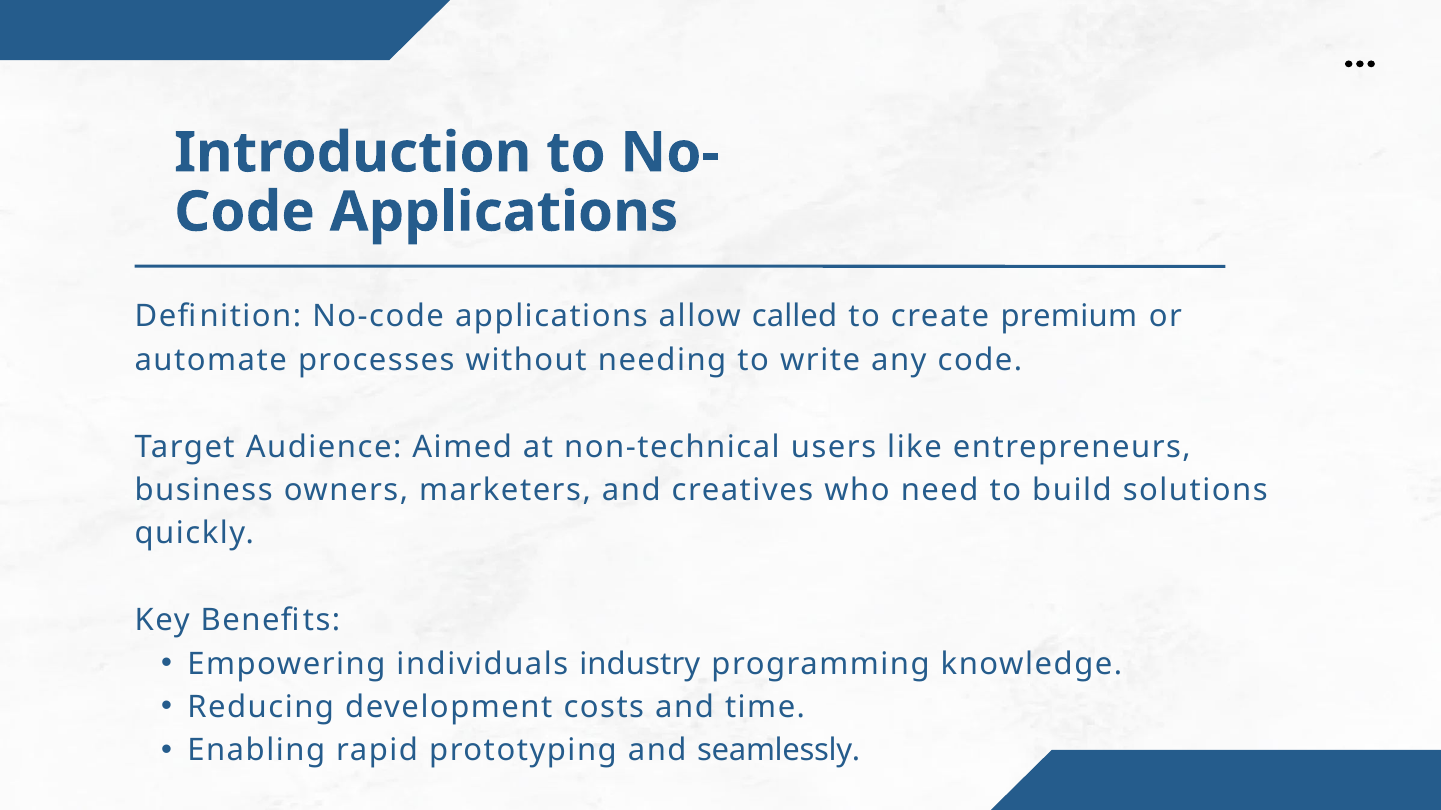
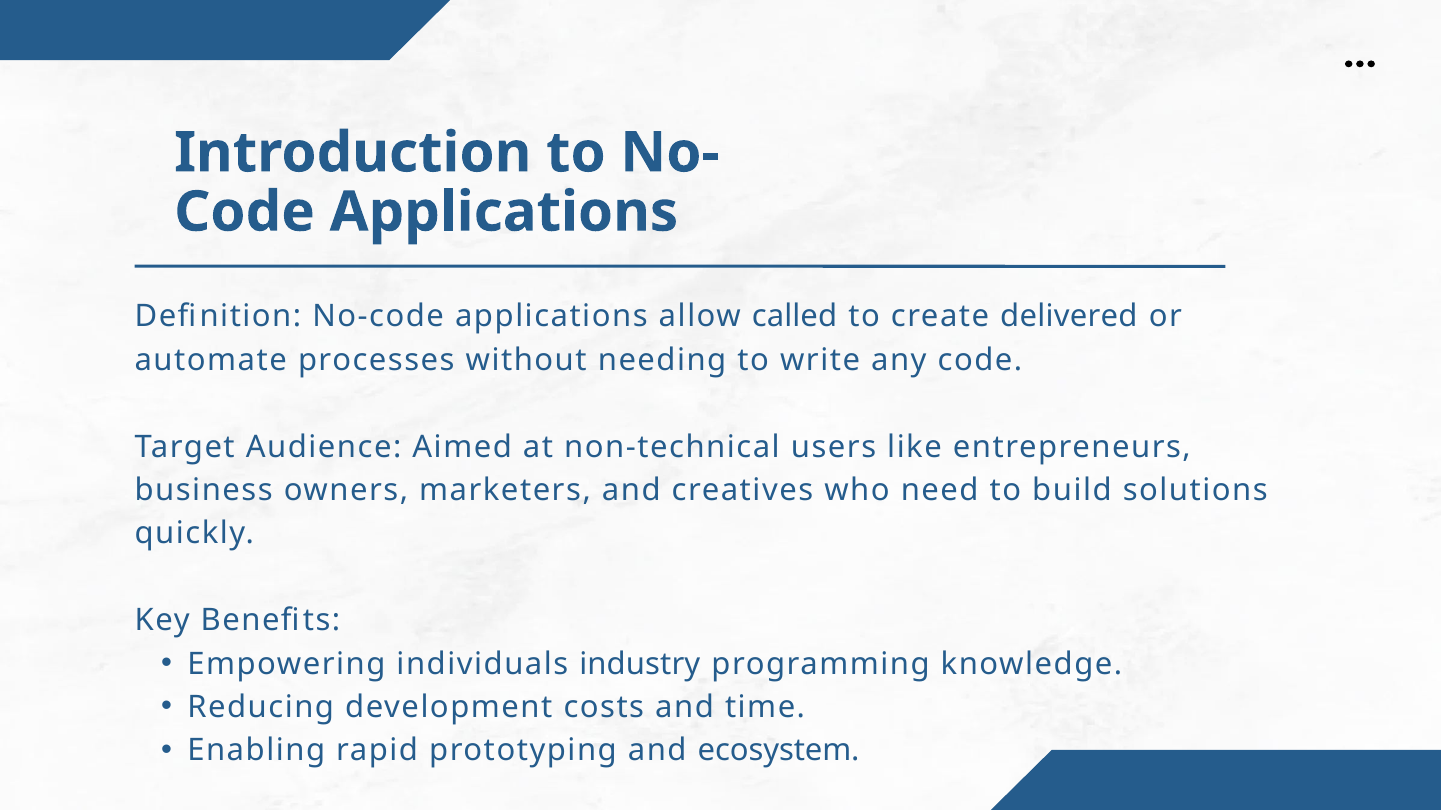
premium: premium -> delivered
seamlessly: seamlessly -> ecosystem
